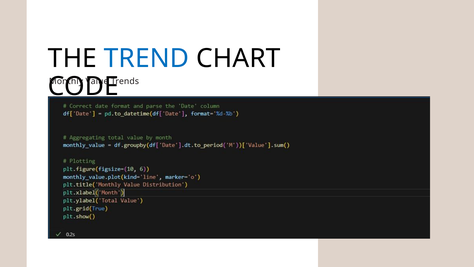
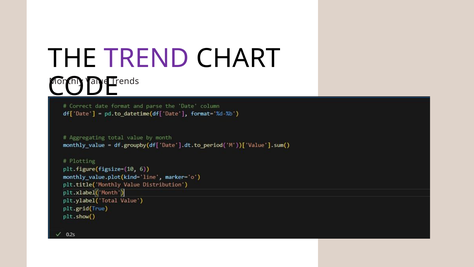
TREND colour: blue -> purple
